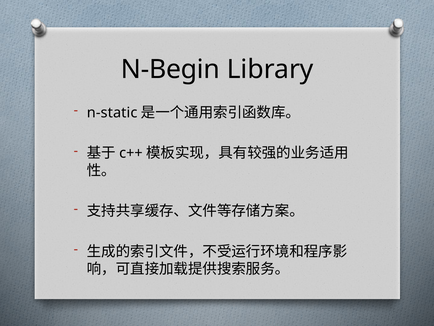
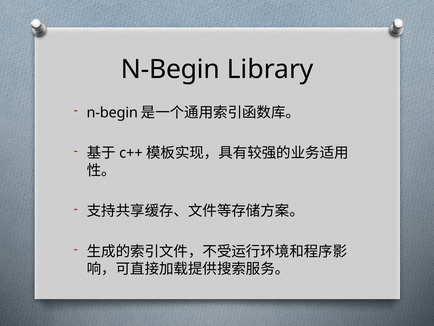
n-static at (112, 112): n-static -> n-begin
